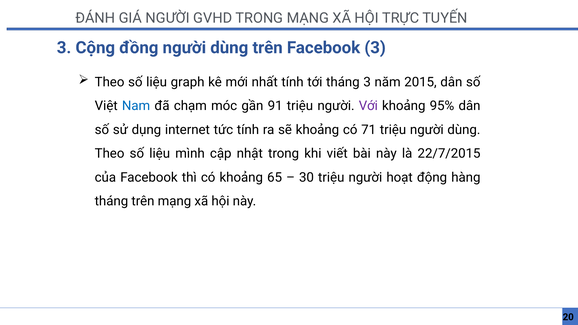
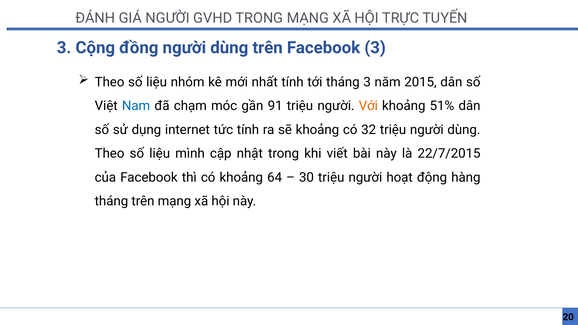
graph: graph -> nhóm
Với colour: purple -> orange
95%: 95% -> 51%
71: 71 -> 32
65: 65 -> 64
